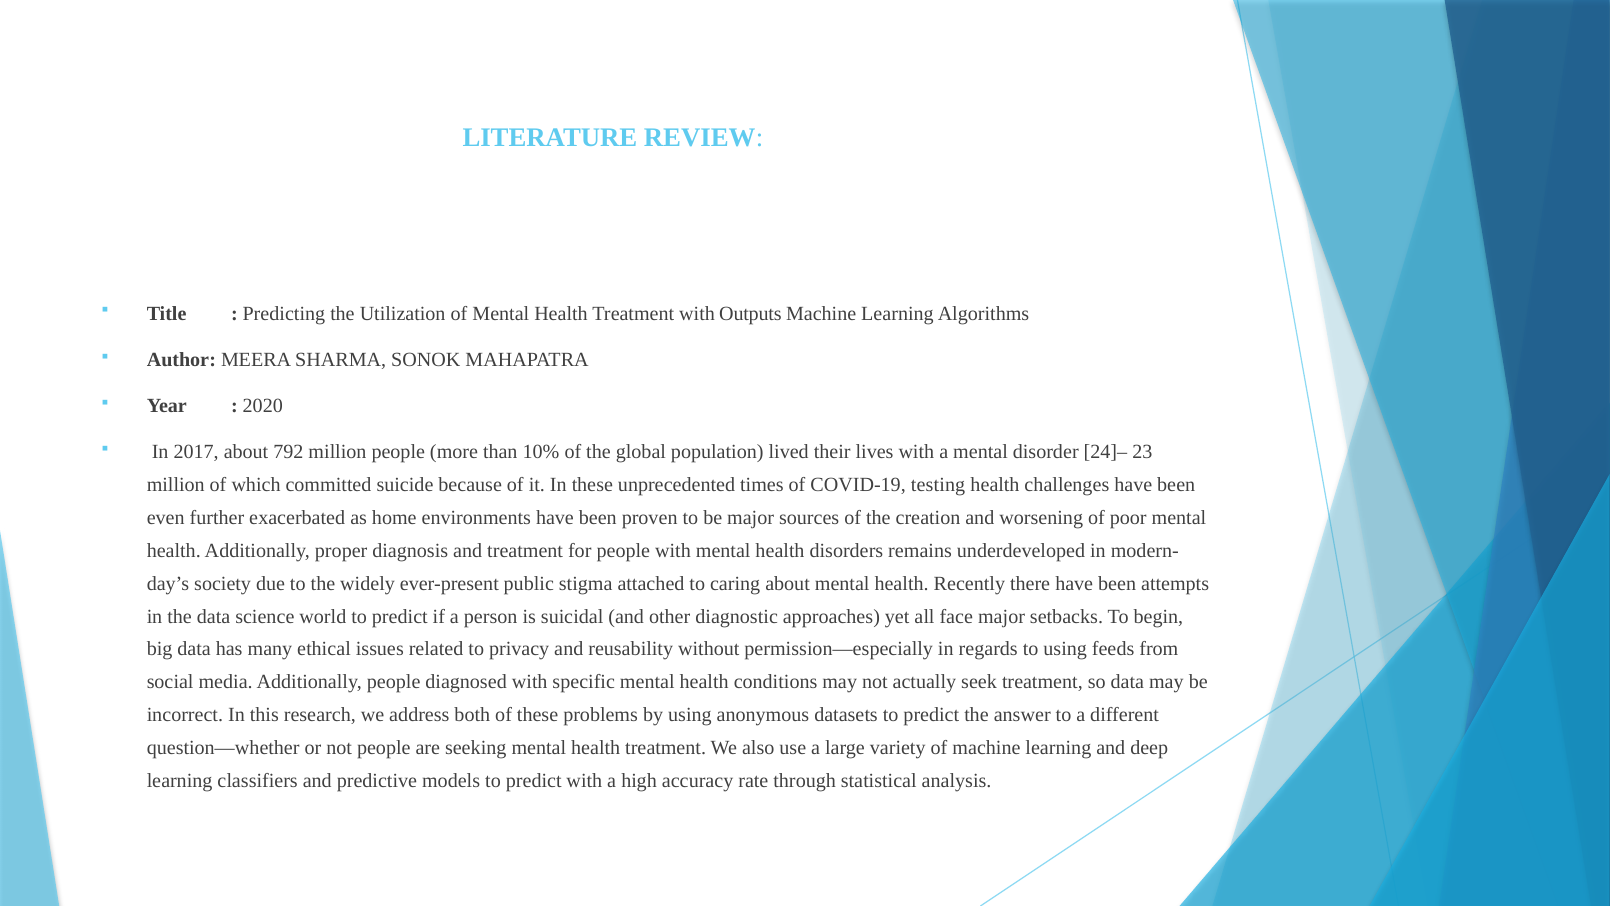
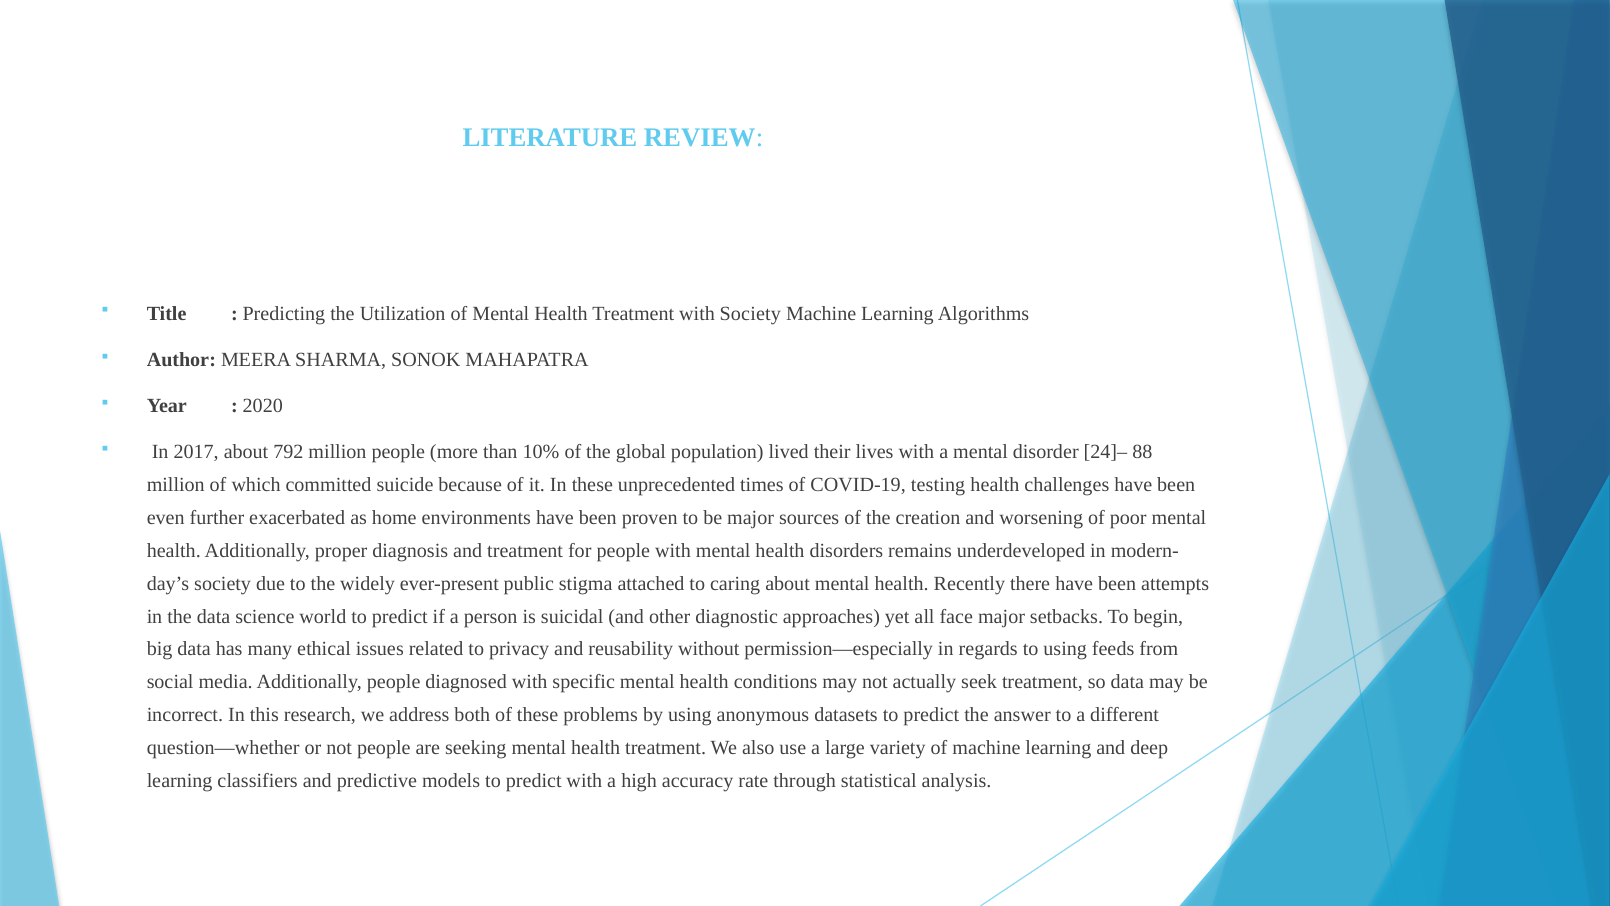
with Outputs: Outputs -> Society
23: 23 -> 88
